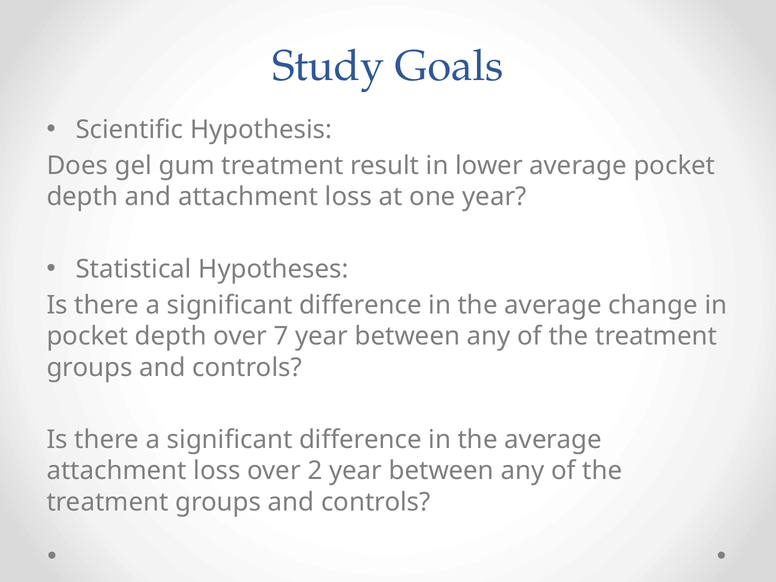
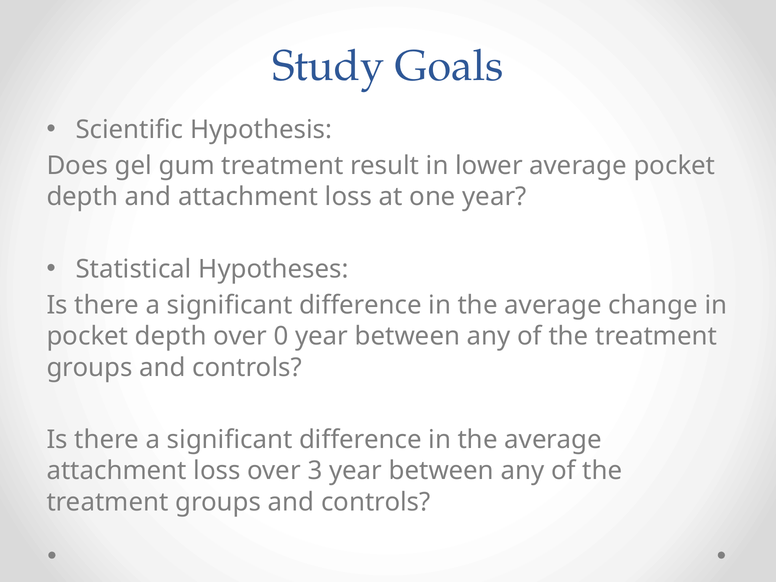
7: 7 -> 0
2: 2 -> 3
